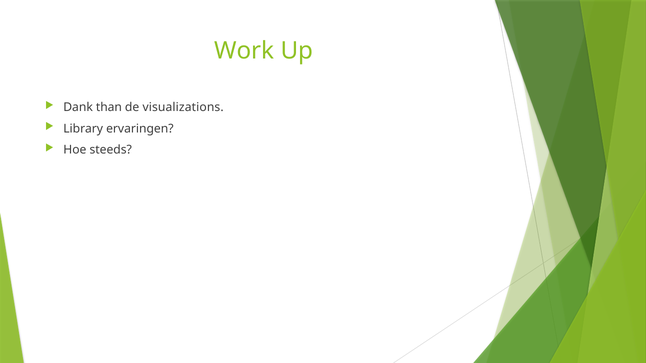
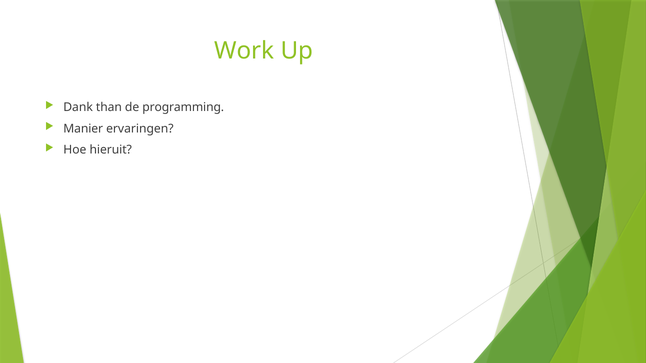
visualizations: visualizations -> programming
Library: Library -> Manier
steeds: steeds -> hieruit
